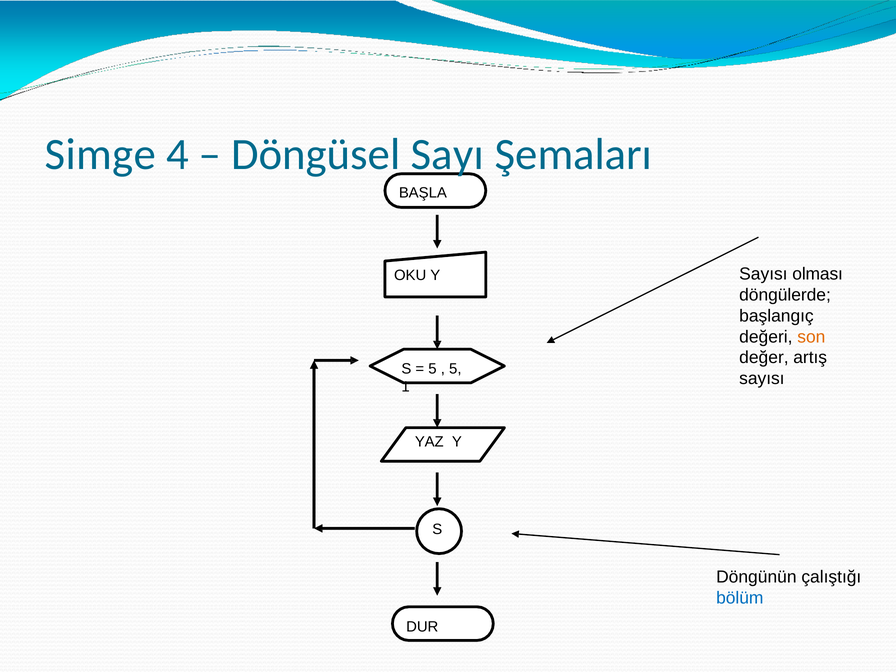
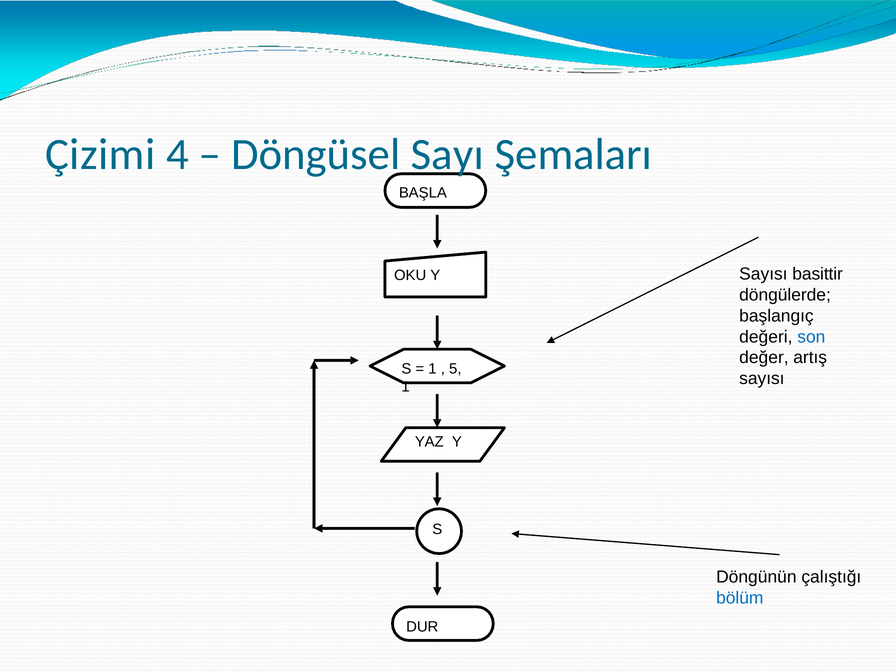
Simge: Simge -> Çizimi
olması: olması -> basittir
son colour: orange -> blue
5 at (432, 369): 5 -> 1
